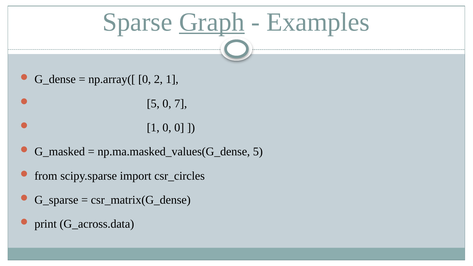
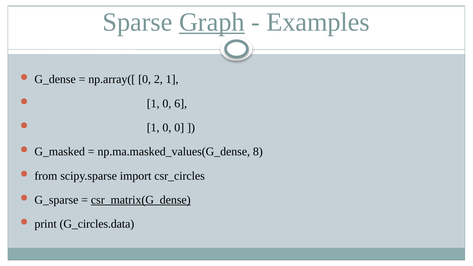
5 at (153, 104): 5 -> 1
7: 7 -> 6
np.ma.masked_values(G_dense 5: 5 -> 8
csr_matrix(G_dense underline: none -> present
G_across.data: G_across.data -> G_circles.data
